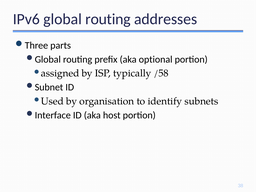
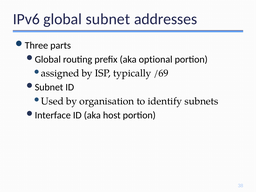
global routing: routing -> subnet
/58: /58 -> /69
